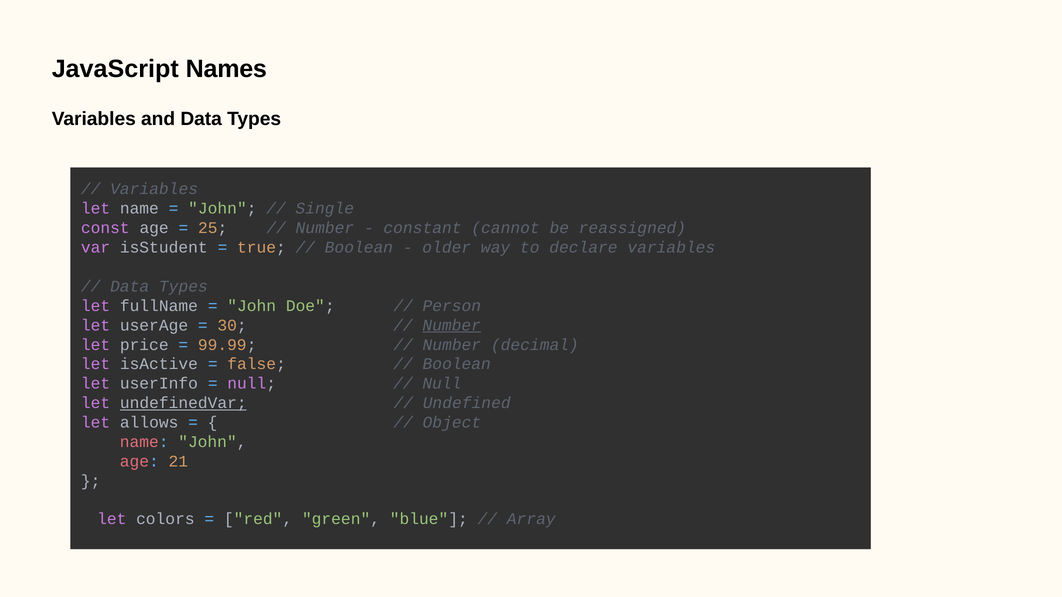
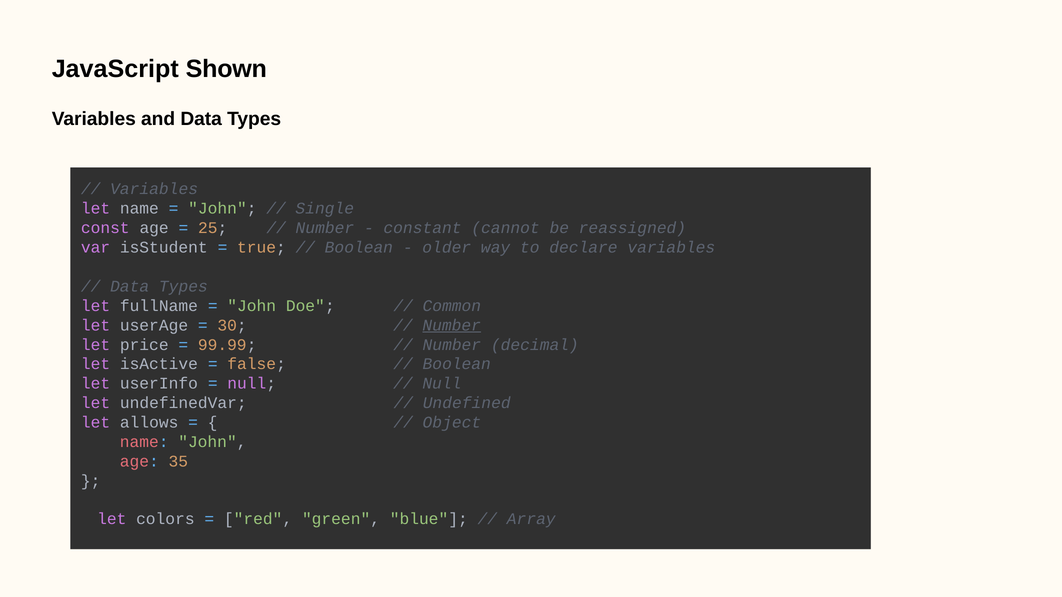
Names: Names -> Shown
Person: Person -> Common
undefinedVar underline: present -> none
21: 21 -> 35
